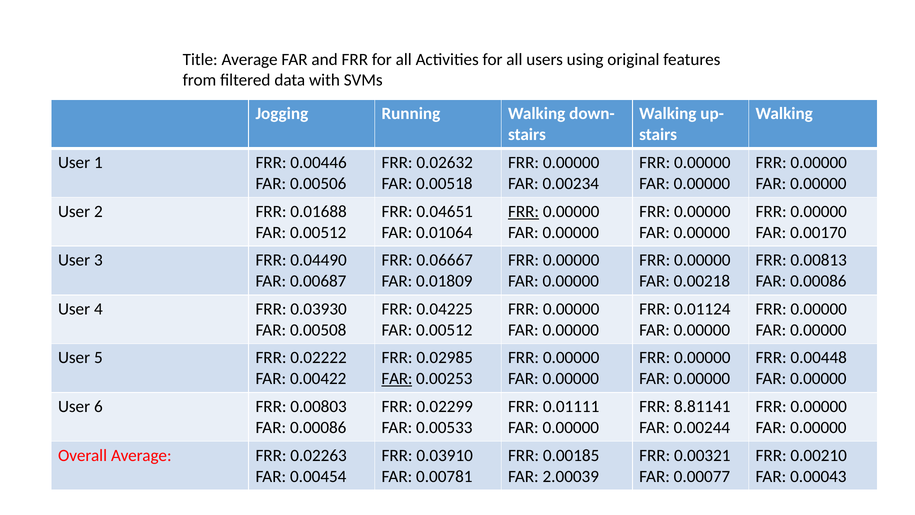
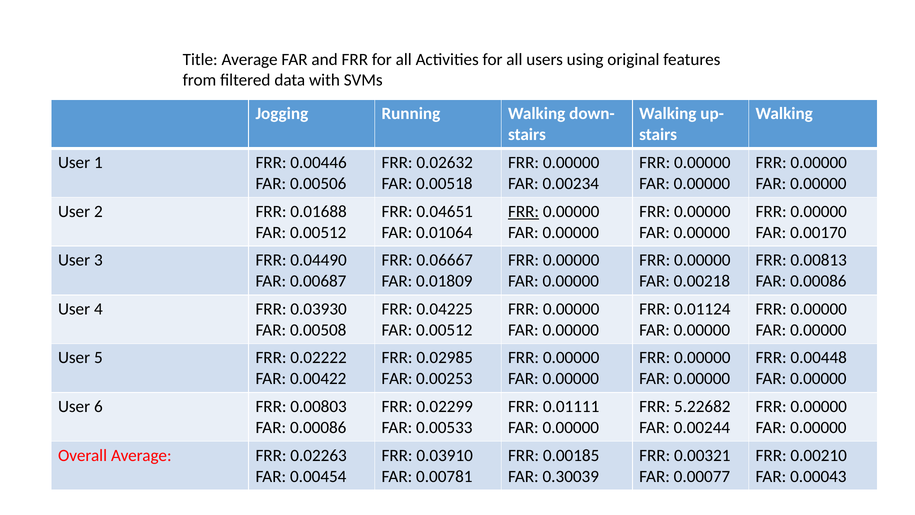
FAR at (397, 379) underline: present -> none
8.81141: 8.81141 -> 5.22682
2.00039: 2.00039 -> 0.30039
